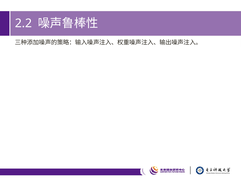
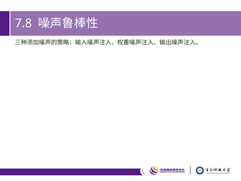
2.2: 2.2 -> 7.8
